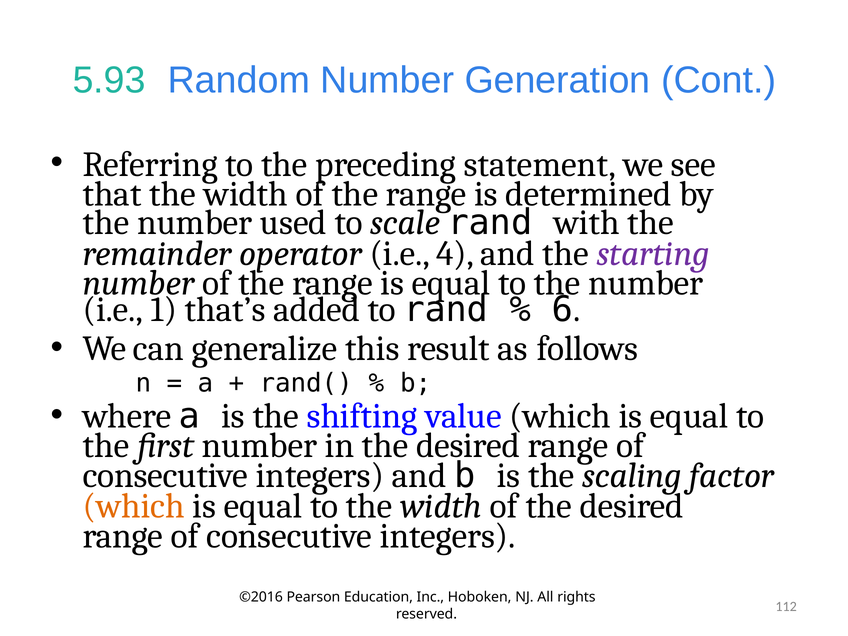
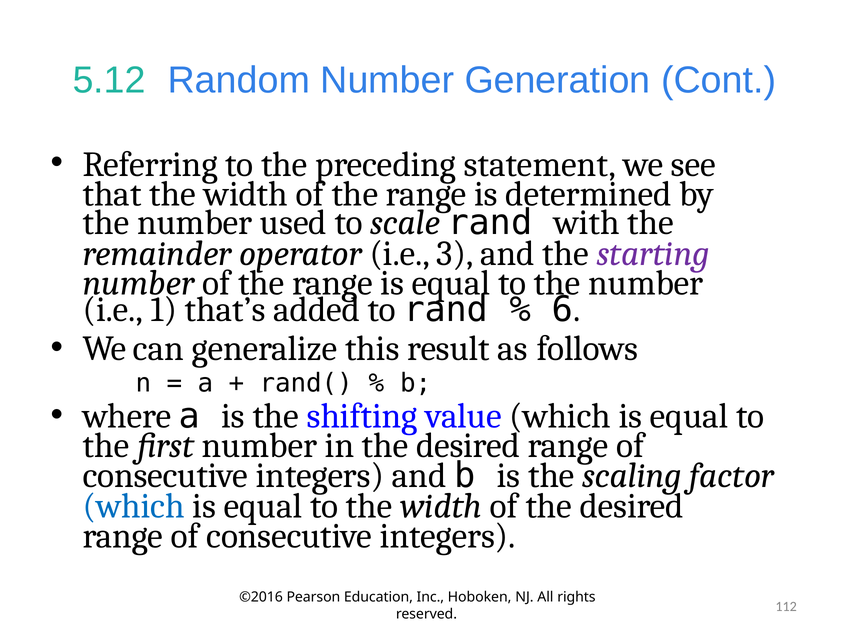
5.93: 5.93 -> 5.12
4: 4 -> 3
which at (134, 506) colour: orange -> blue
